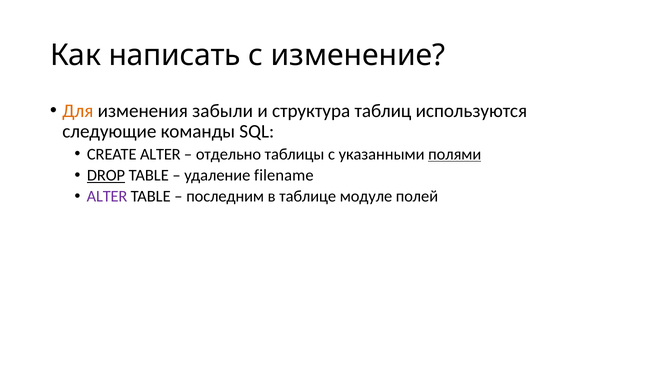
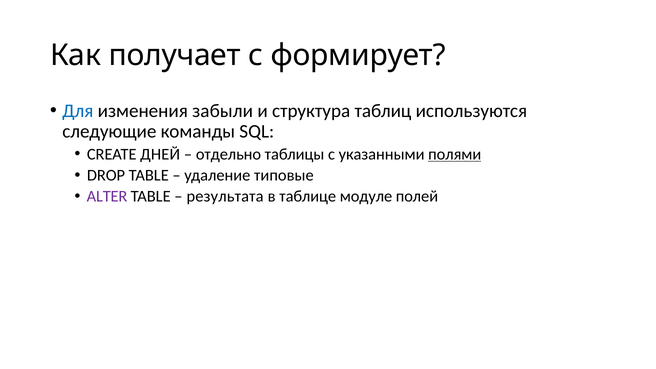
написать: написать -> получает
изменение: изменение -> формирует
Для colour: orange -> blue
CREATE ALTER: ALTER -> ДНЕЙ
DROP underline: present -> none
filename: filename -> типовые
последним: последним -> результата
